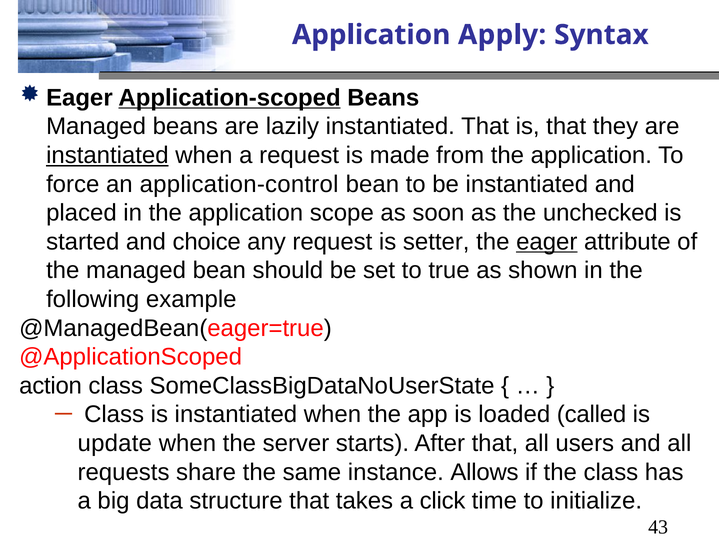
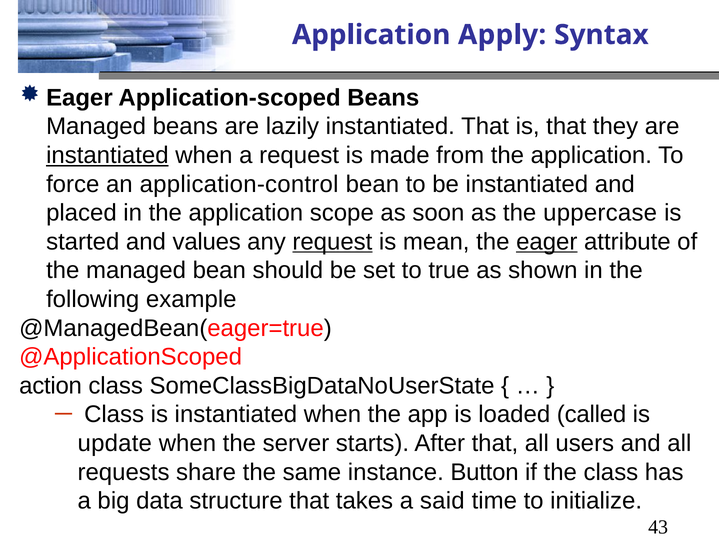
Application-scoped underline: present -> none
unchecked: unchecked -> uppercase
choice: choice -> values
request at (332, 241) underline: none -> present
setter: setter -> mean
Allows: Allows -> Button
click: click -> said
